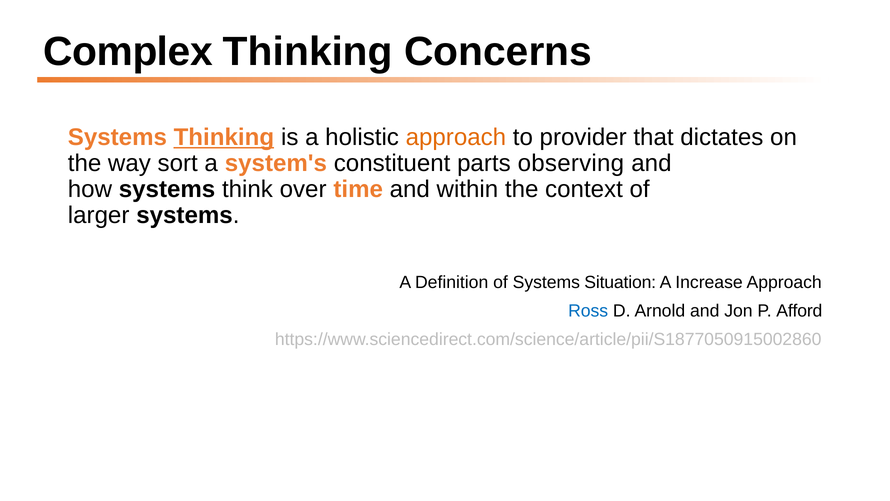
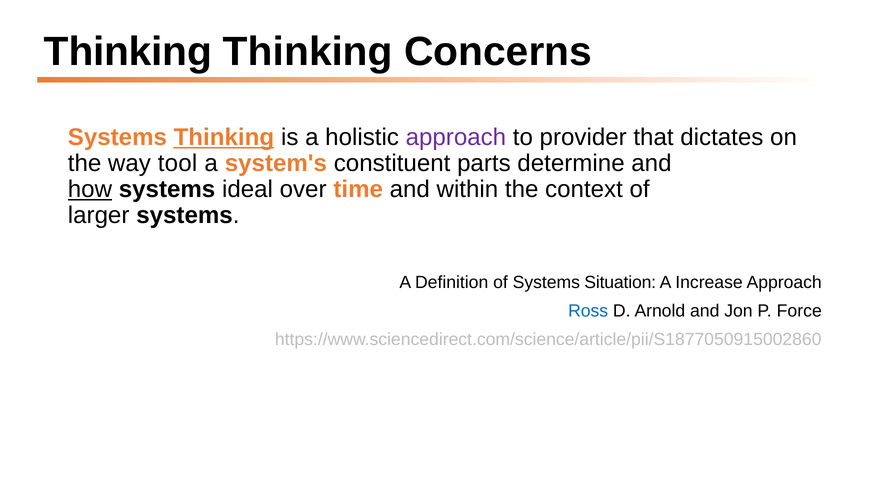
Complex at (128, 52): Complex -> Thinking
approach at (456, 137) colour: orange -> purple
sort: sort -> tool
observing: observing -> determine
how underline: none -> present
think: think -> ideal
Afford: Afford -> Force
